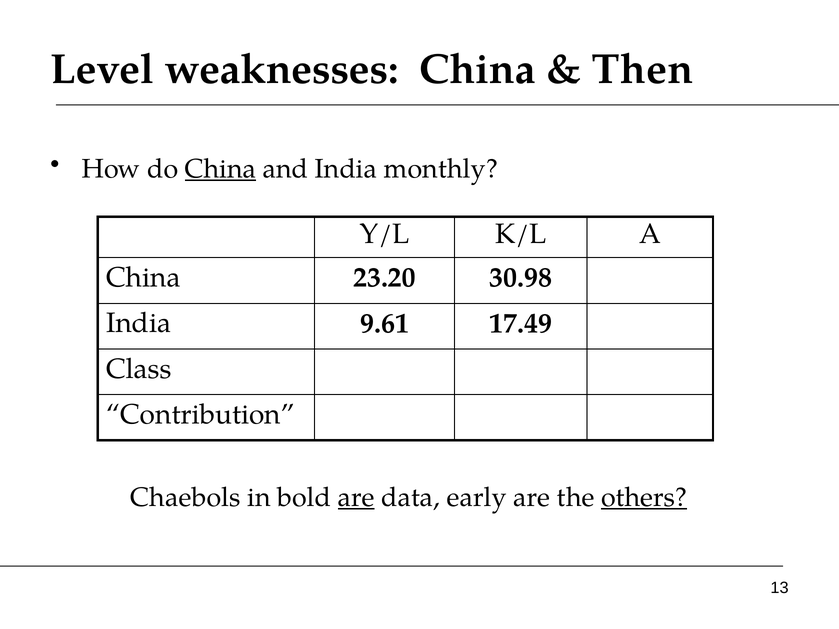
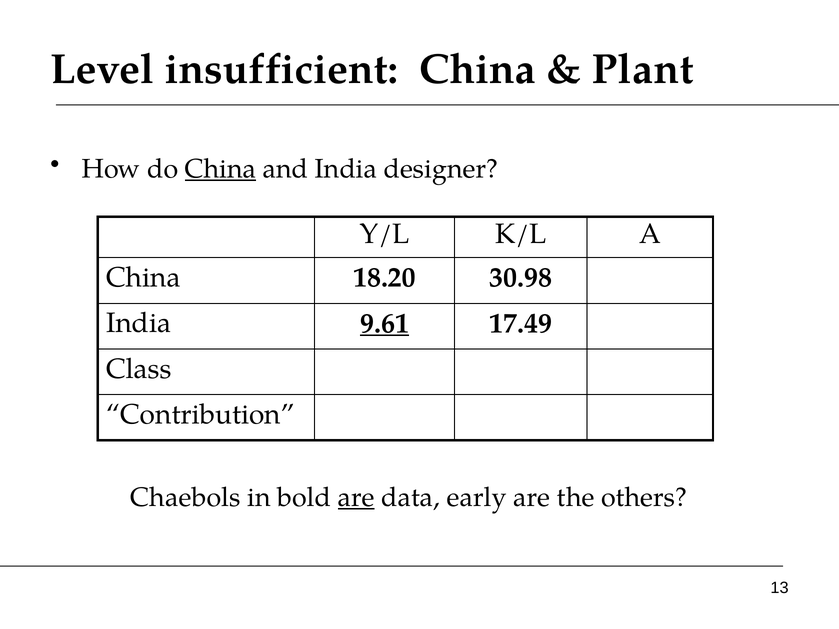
weaknesses: weaknesses -> insufficient
Then: Then -> Plant
monthly: monthly -> designer
23.20: 23.20 -> 18.20
9.61 underline: none -> present
others underline: present -> none
